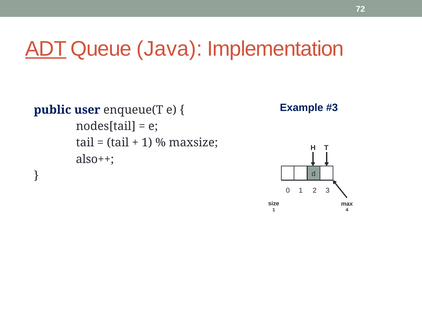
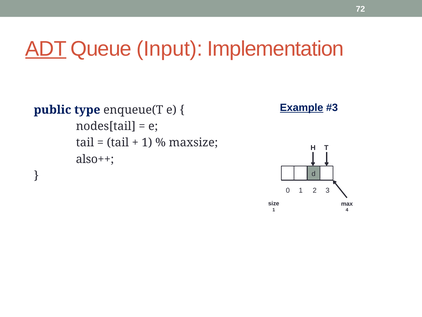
Java: Java -> Input
Example underline: none -> present
user: user -> type
